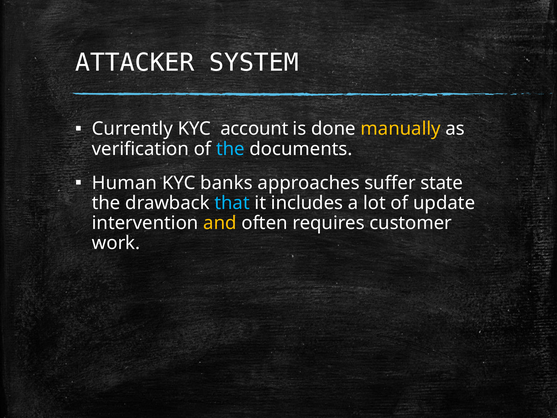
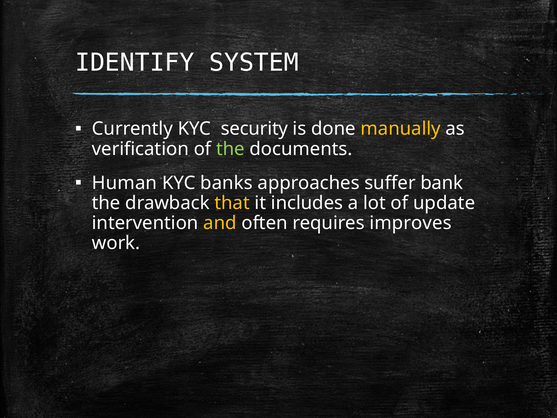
ATTACKER: ATTACKER -> IDENTIFY
account: account -> security
the at (230, 149) colour: light blue -> light green
state: state -> bank
that colour: light blue -> yellow
customer: customer -> improves
